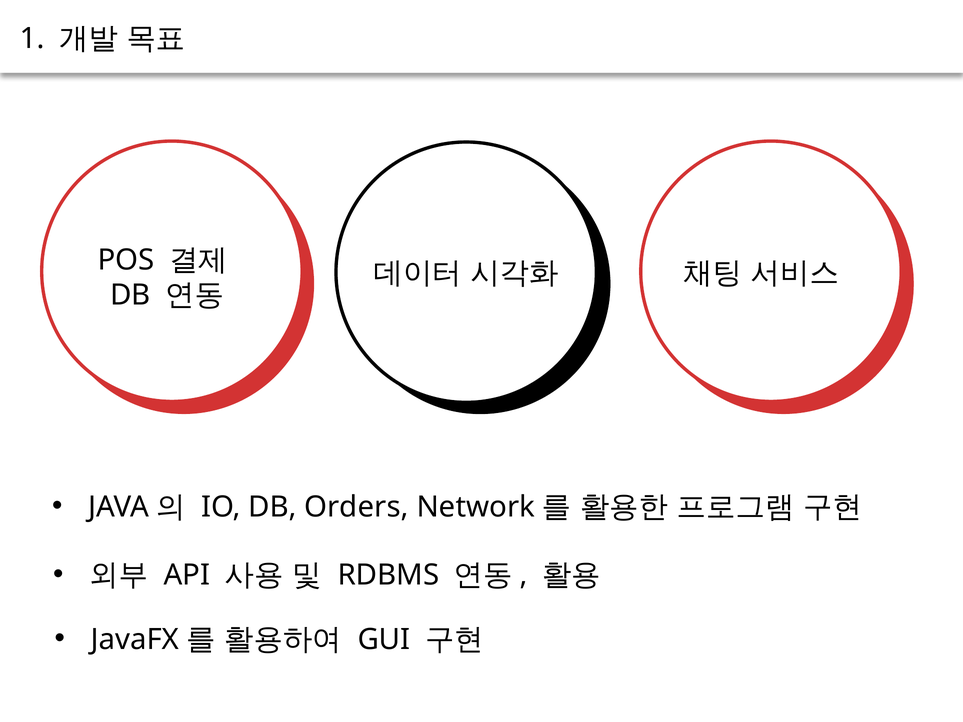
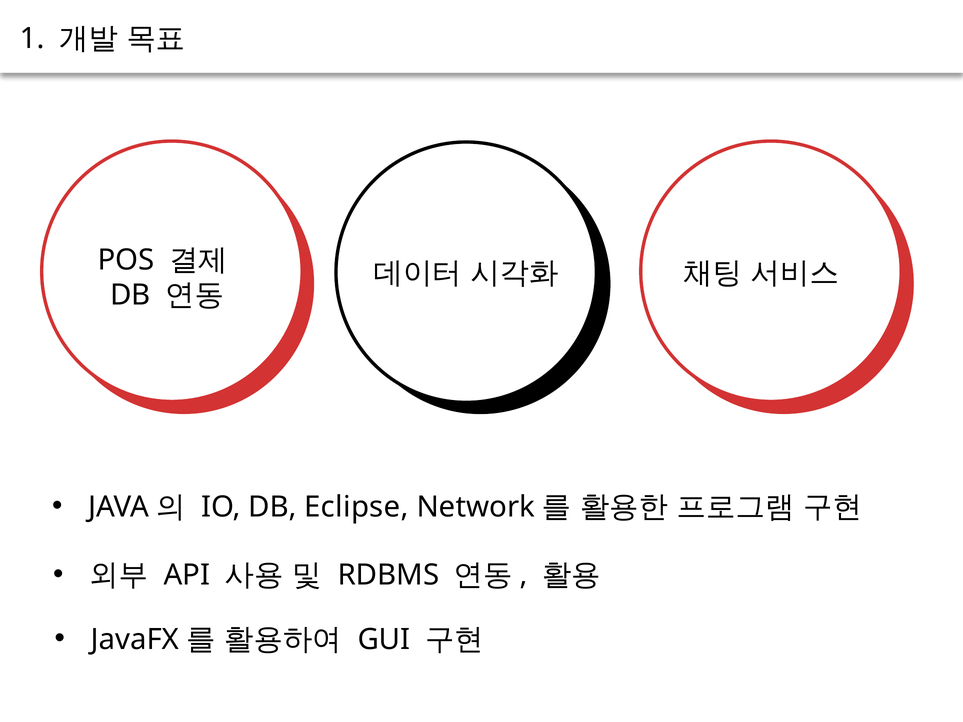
Orders: Orders -> Eclipse
